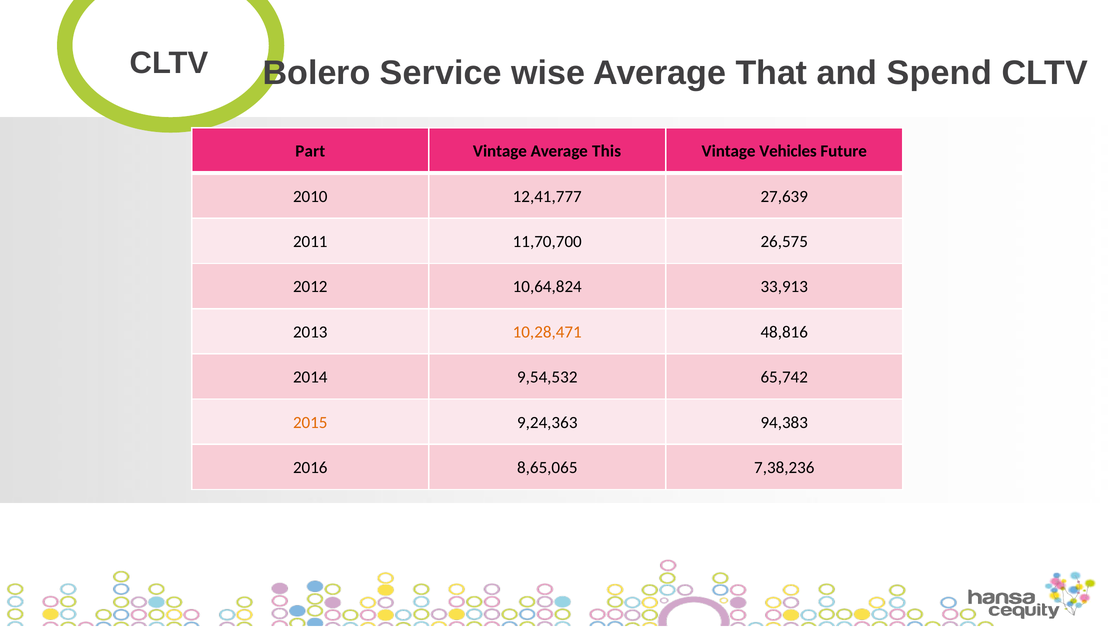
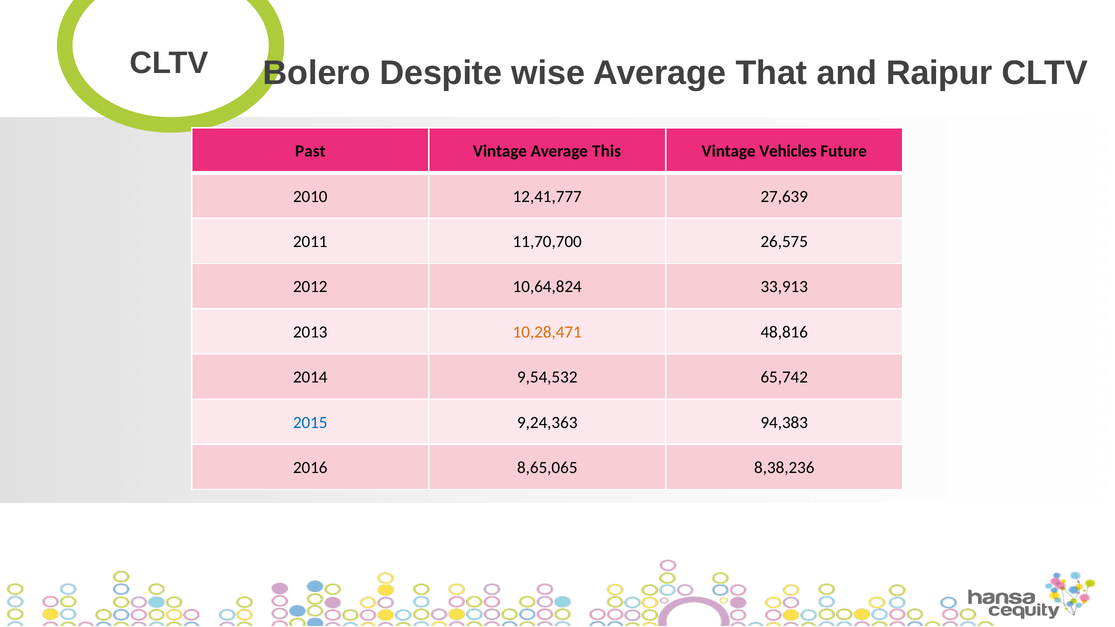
Service: Service -> Despite
Spend: Spend -> Raipur
Part: Part -> Past
2015 colour: orange -> blue
7,38,236: 7,38,236 -> 8,38,236
